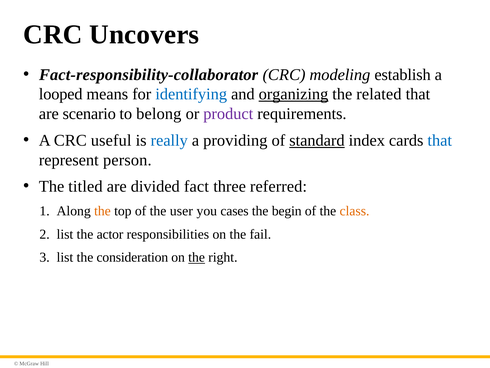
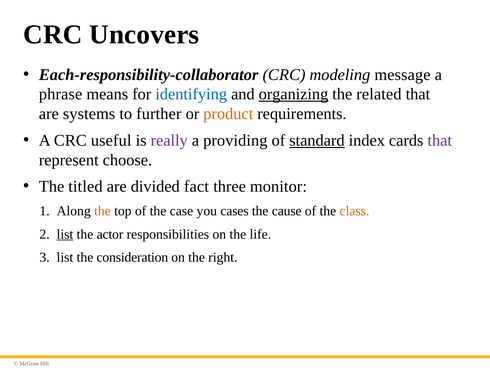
Fact-responsibility-collaborator: Fact-responsibility-collaborator -> Each-responsibility-collaborator
establish: establish -> message
looped: looped -> phrase
scenario: scenario -> systems
belong: belong -> further
product colour: purple -> orange
really colour: blue -> purple
that at (440, 140) colour: blue -> purple
person: person -> choose
referred: referred -> monitor
user: user -> case
begin: begin -> cause
list at (65, 234) underline: none -> present
fail: fail -> life
the at (197, 257) underline: present -> none
